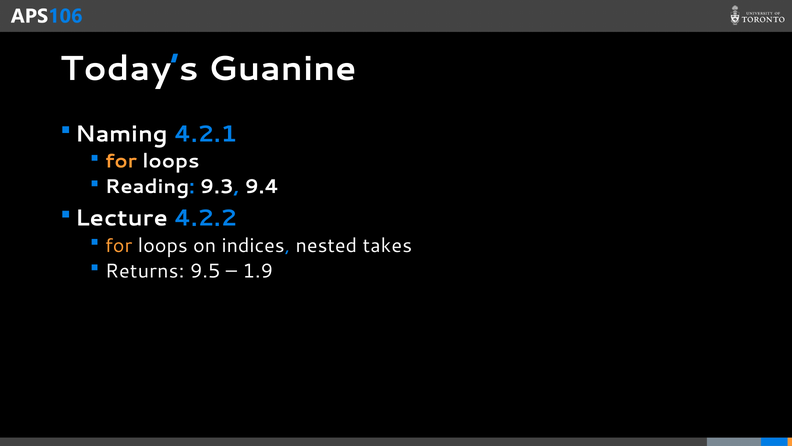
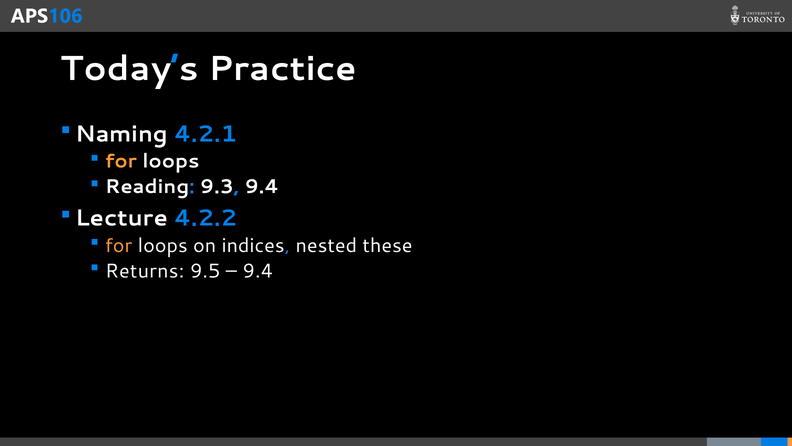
Guanine: Guanine -> Practice
takes: takes -> these
1.9 at (258, 271): 1.9 -> 9.4
